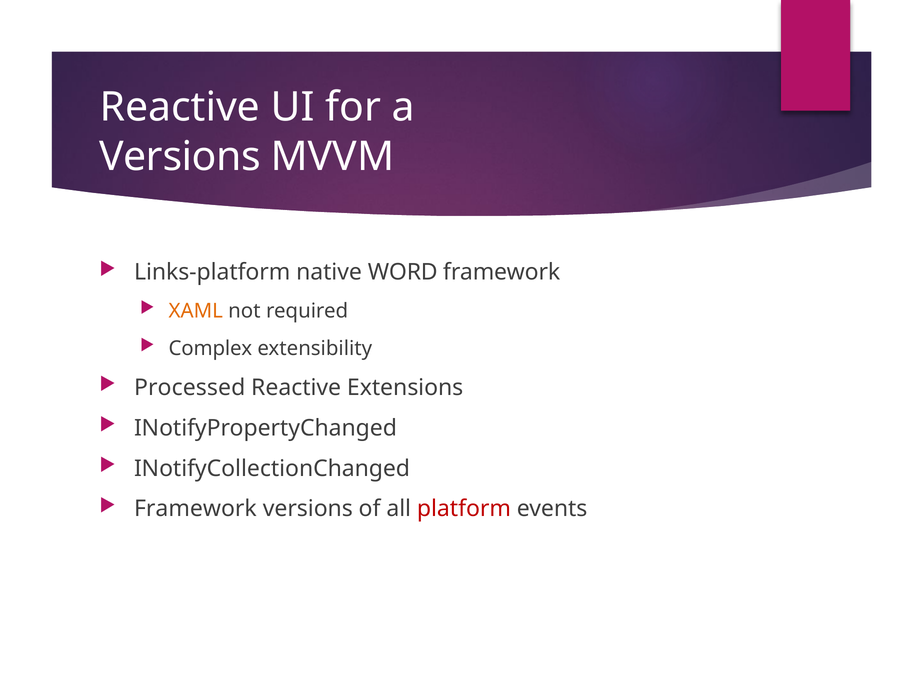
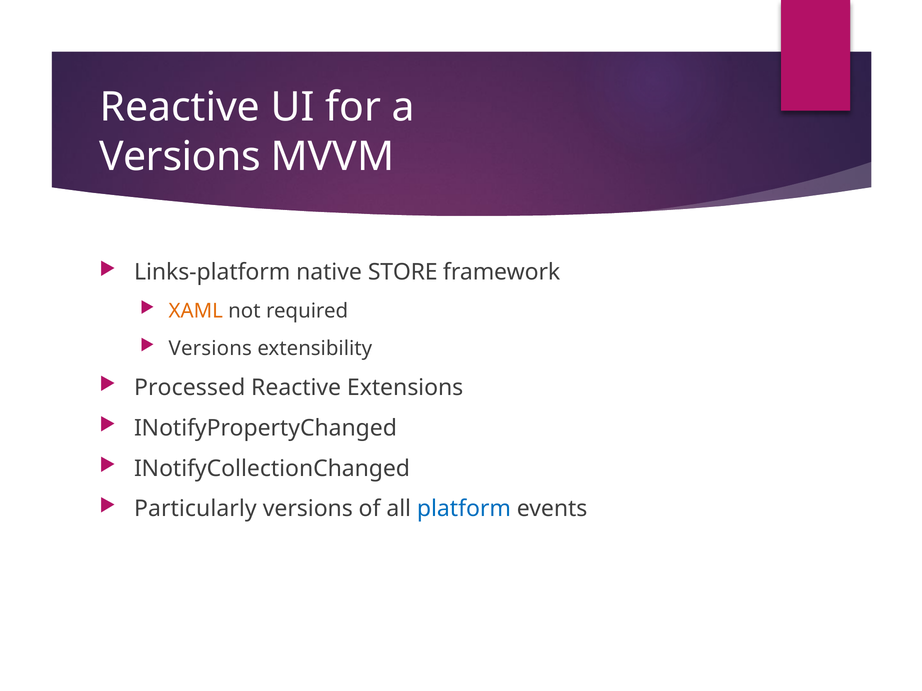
WORD: WORD -> STORE
Complex at (210, 349): Complex -> Versions
Framework at (195, 509): Framework -> Particularly
platform colour: red -> blue
